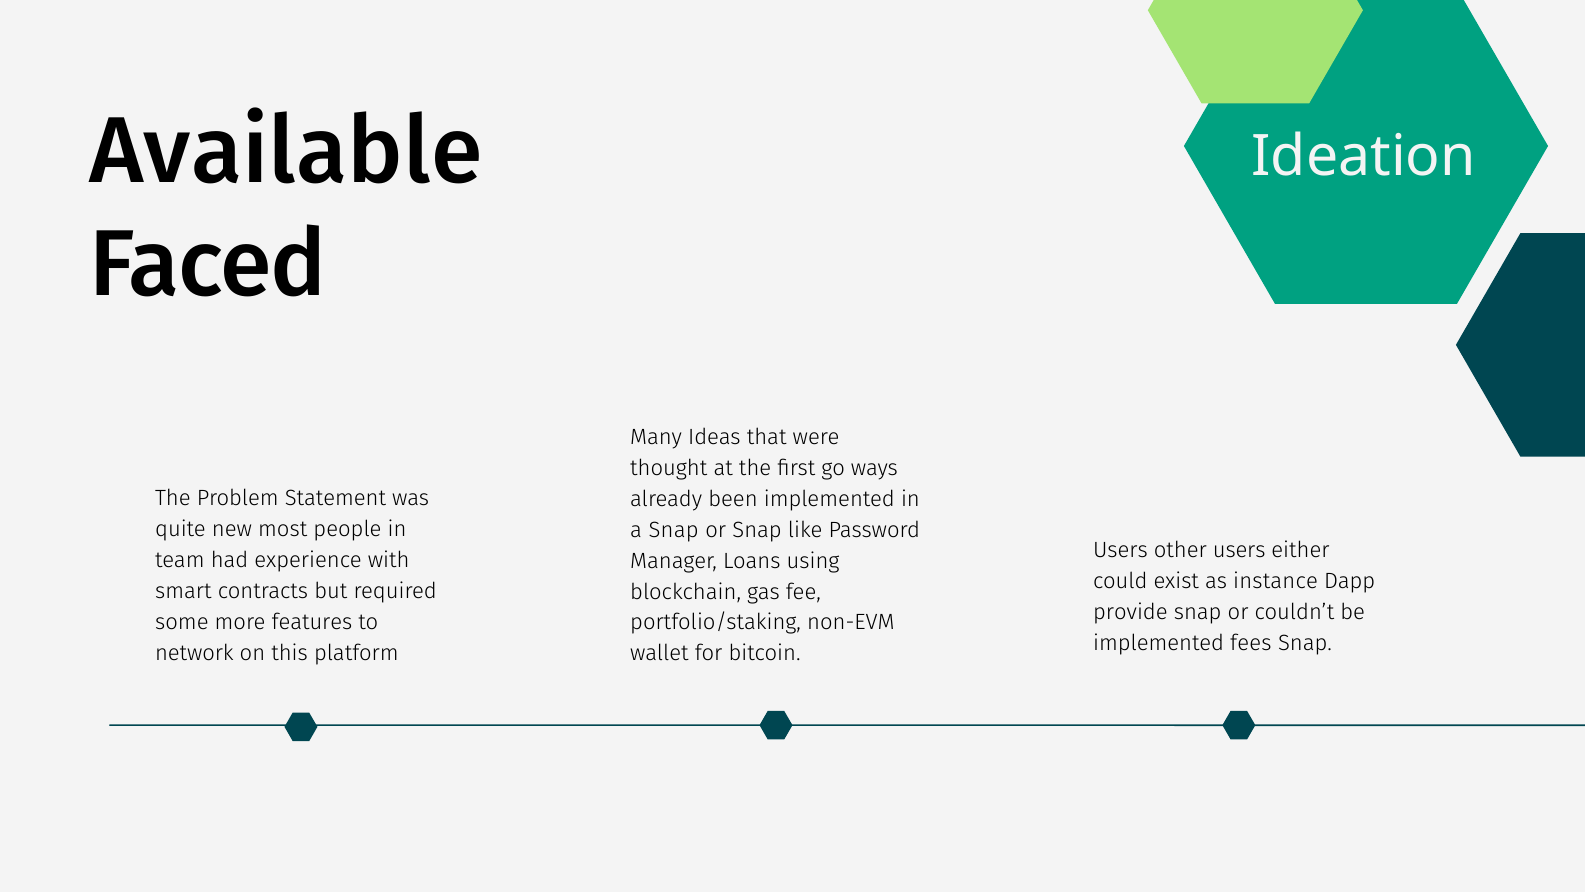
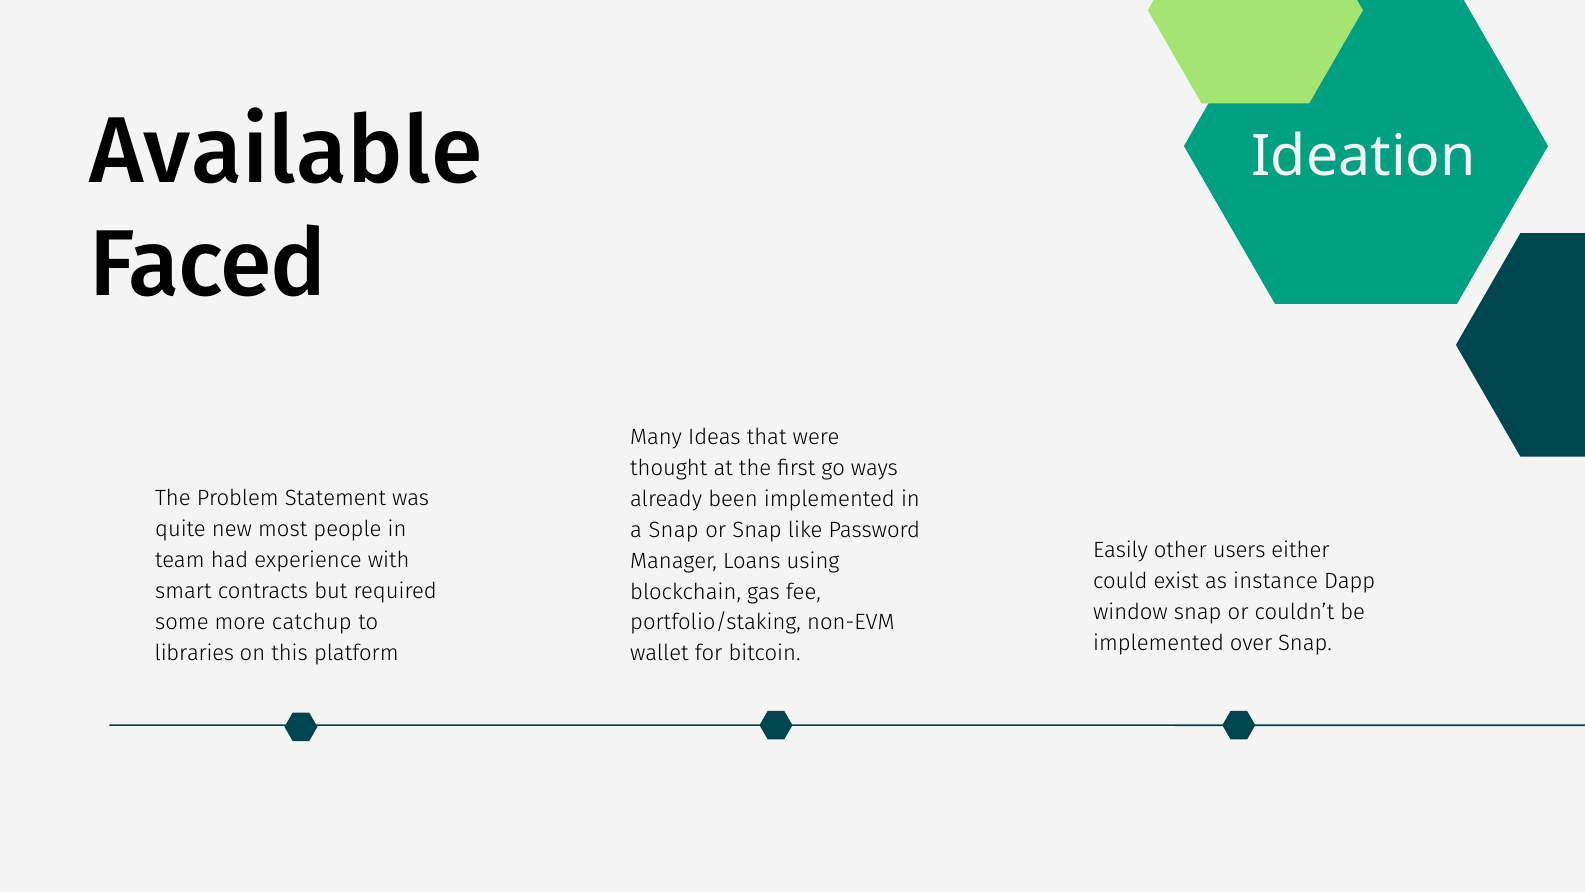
Users at (1120, 550): Users -> Easily
provide: provide -> window
features: features -> catchup
fees: fees -> over
network: network -> libraries
